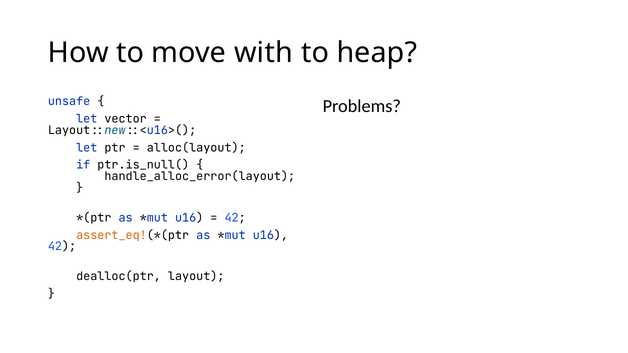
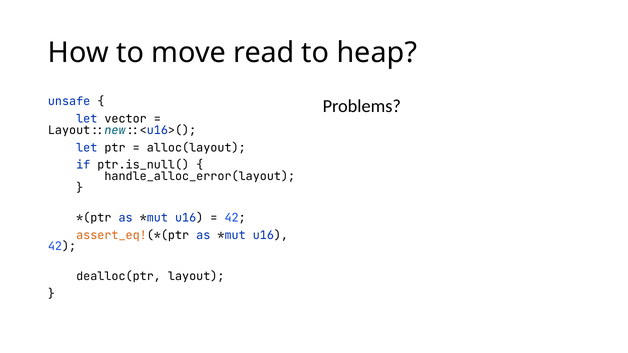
with: with -> read
